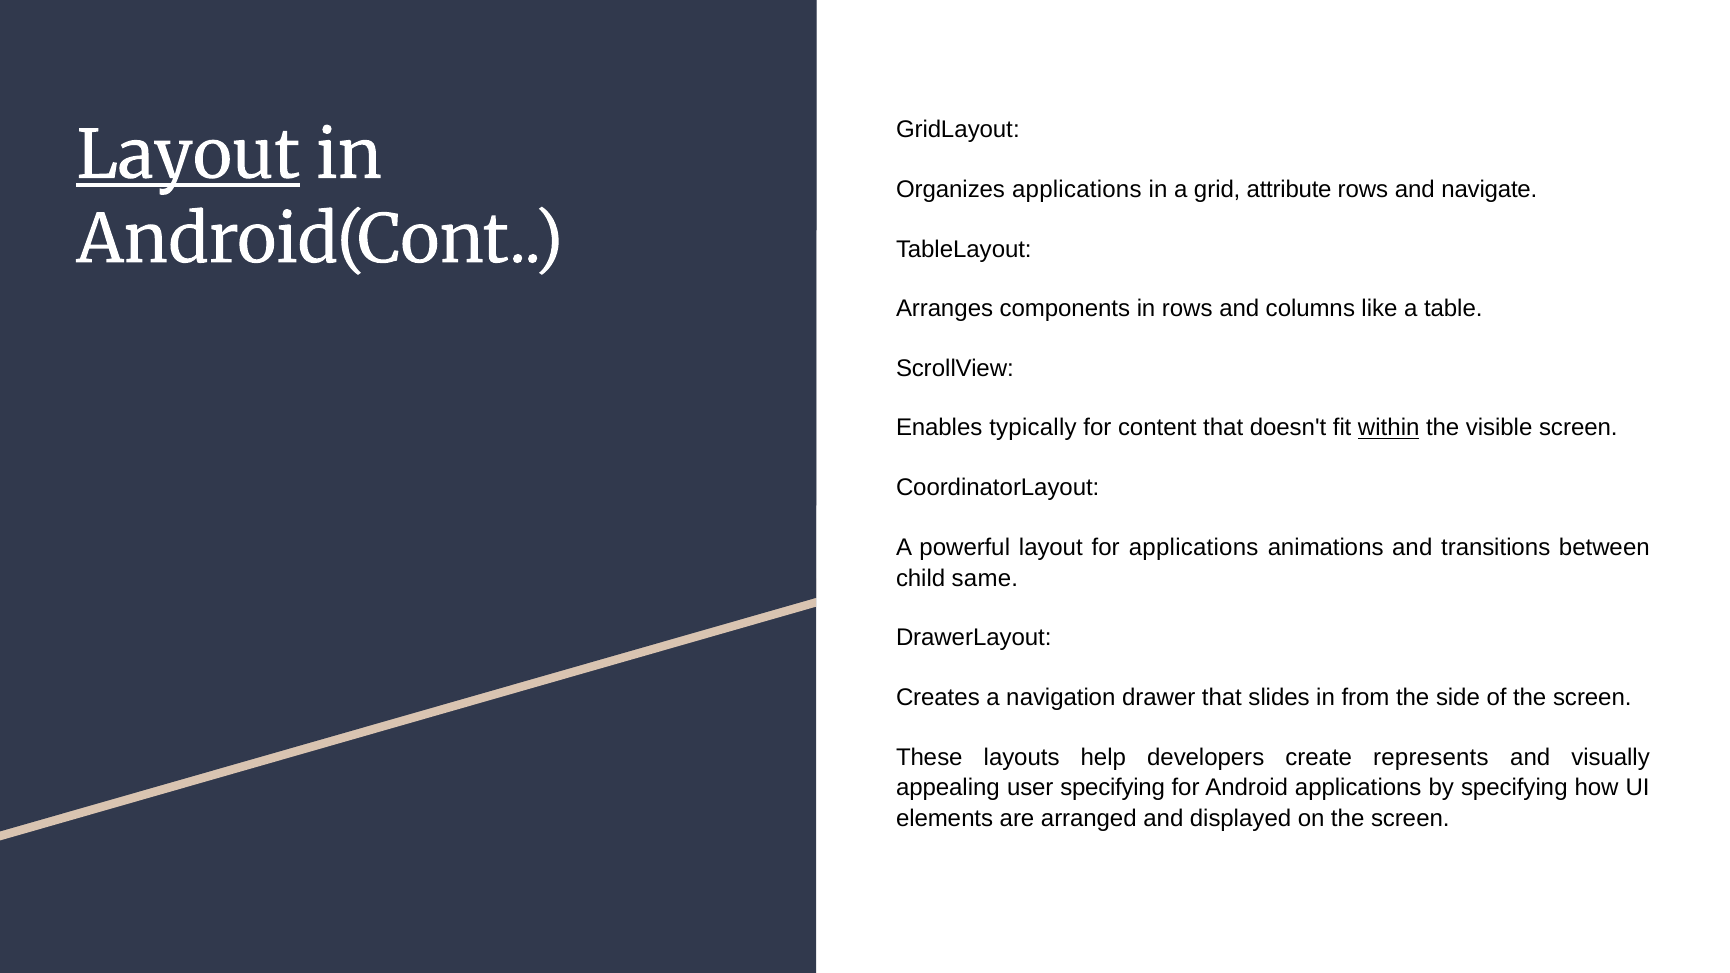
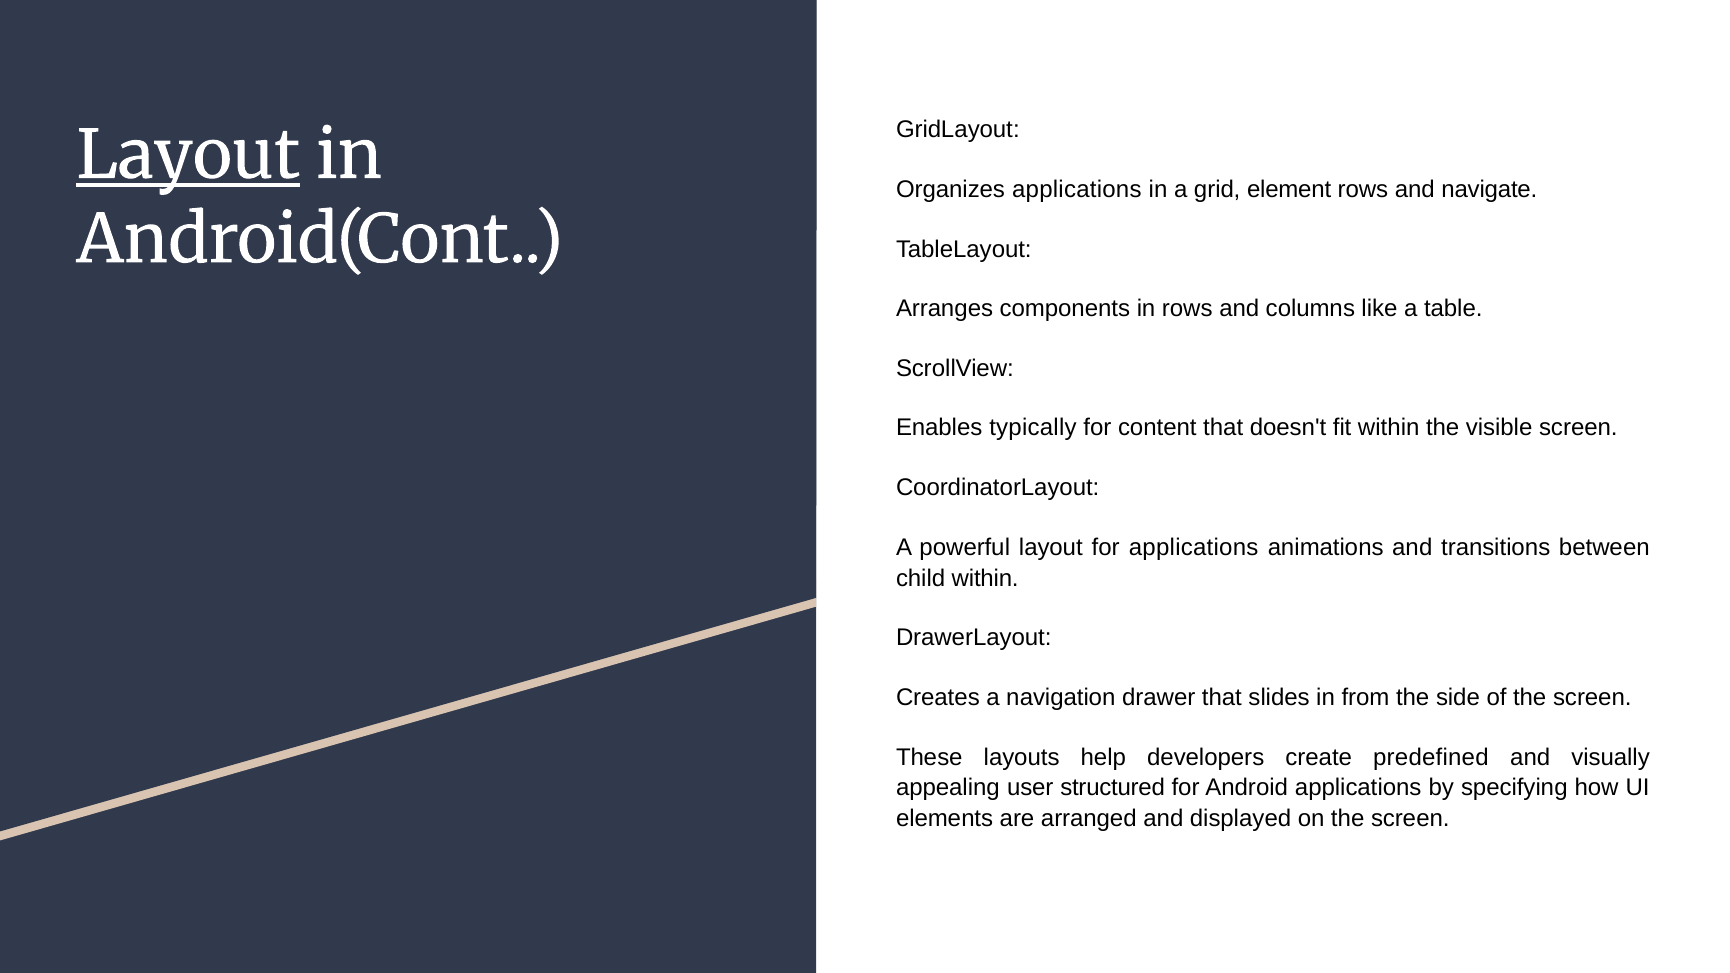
attribute: attribute -> element
within at (1389, 428) underline: present -> none
child same: same -> within
represents: represents -> predefined
user specifying: specifying -> structured
